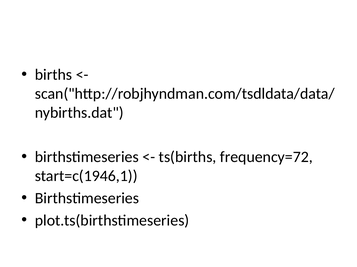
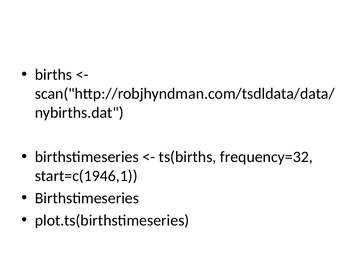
frequency=72: frequency=72 -> frequency=32
